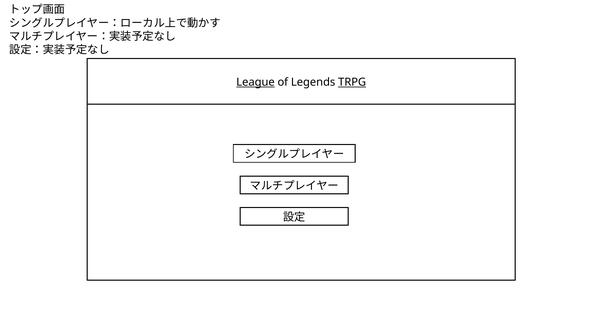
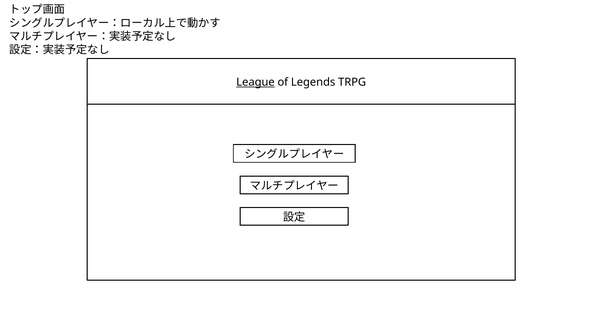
TRPG underline: present -> none
